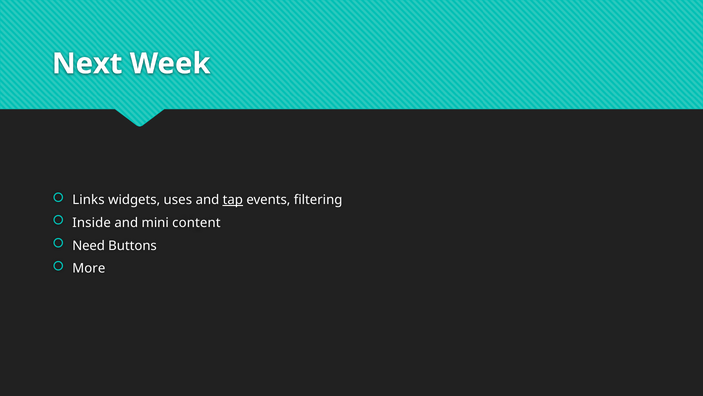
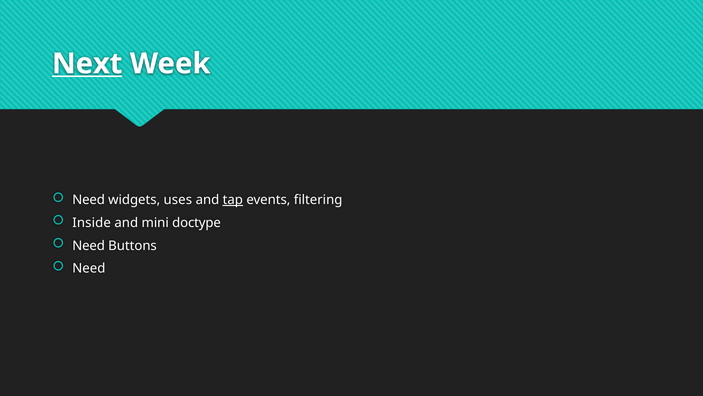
Next underline: none -> present
Links at (88, 200): Links -> Need
content: content -> doctype
More at (89, 268): More -> Need
